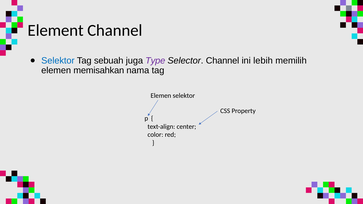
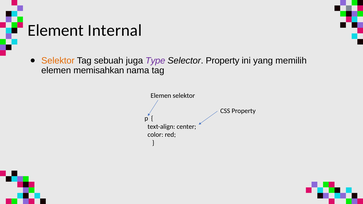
Element Channel: Channel -> Internal
Selektor at (58, 61) colour: blue -> orange
Selector Channel: Channel -> Property
lebih: lebih -> yang
